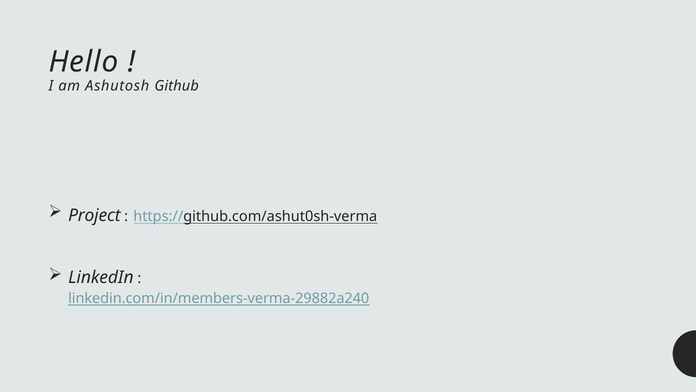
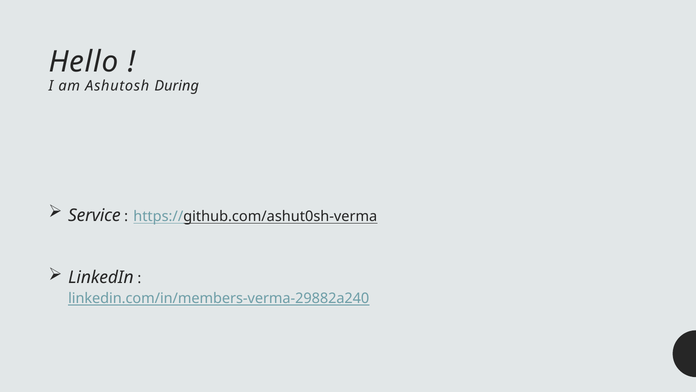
Github: Github -> During
Project: Project -> Service
